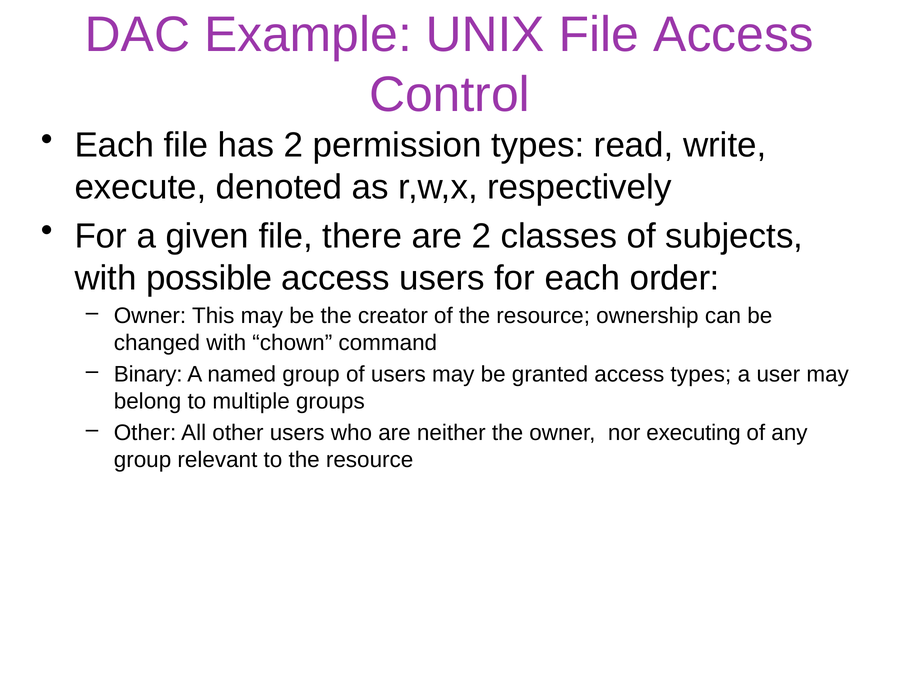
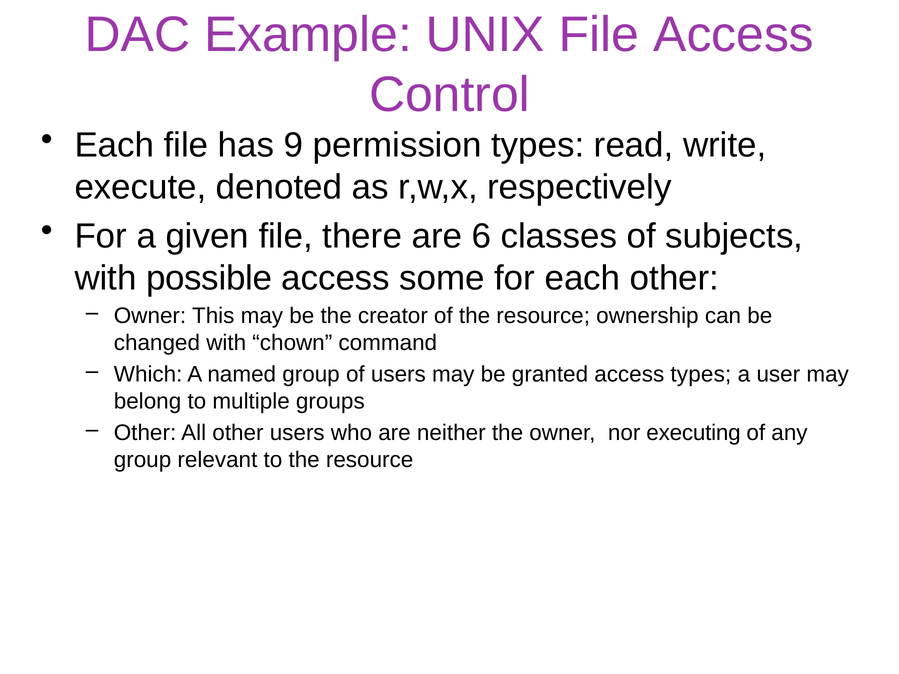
has 2: 2 -> 9
are 2: 2 -> 6
access users: users -> some
each order: order -> other
Binary: Binary -> Which
